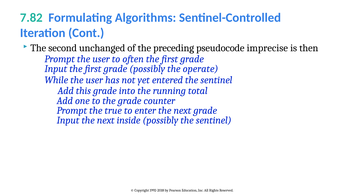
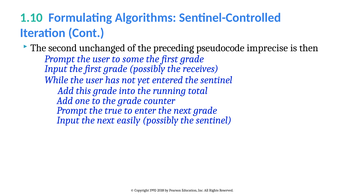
7.82: 7.82 -> 1.10
often: often -> some
operate: operate -> receives
inside: inside -> easily
